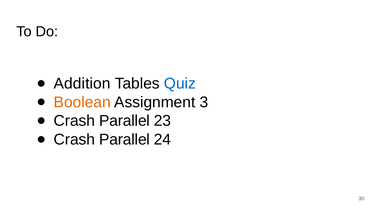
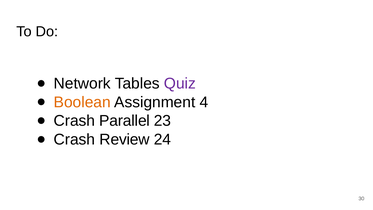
Addition: Addition -> Network
Quiz colour: blue -> purple
3: 3 -> 4
Parallel at (125, 139): Parallel -> Review
